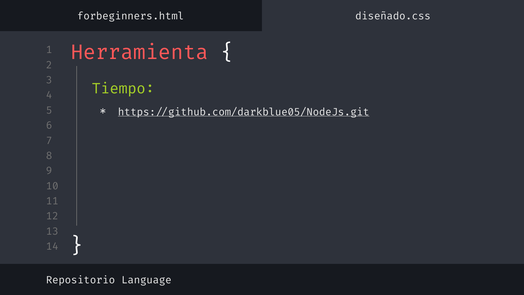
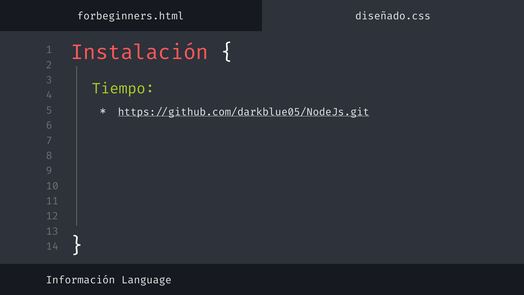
Herramienta: Herramienta -> Instalación
Repositorio: Repositorio -> Información
